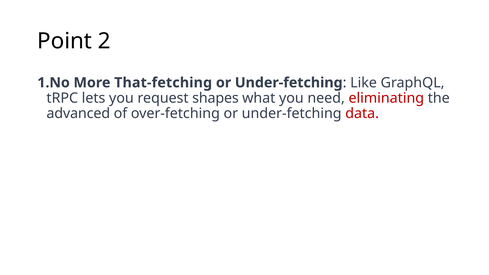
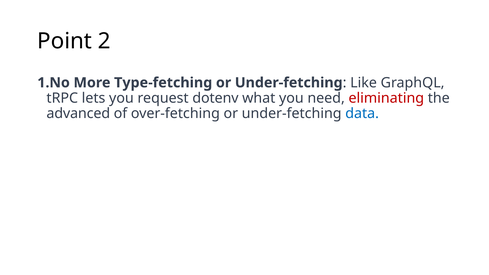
That-fetching: That-fetching -> Type-fetching
shapes: shapes -> dotenv
data colour: red -> blue
